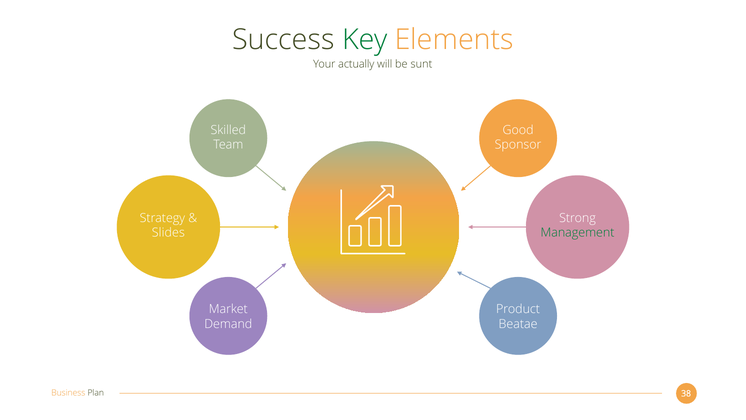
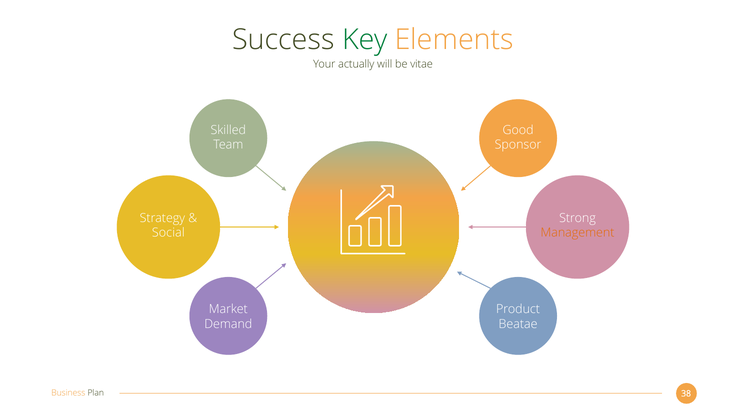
sunt: sunt -> vitae
Slides: Slides -> Social
Management colour: green -> orange
